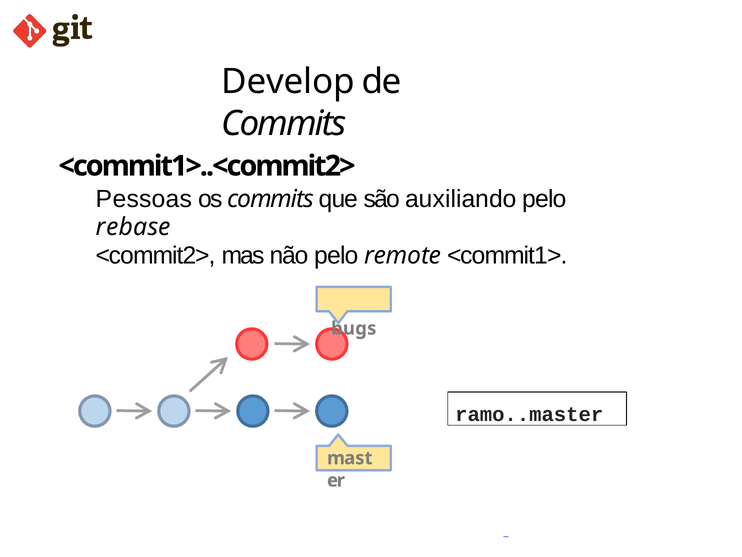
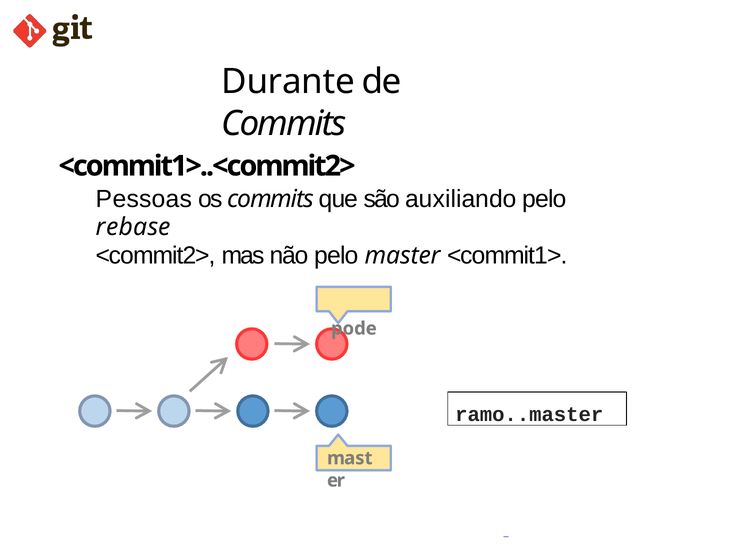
Develop: Develop -> Durante
remote: remote -> master
bugs: bugs -> pode
